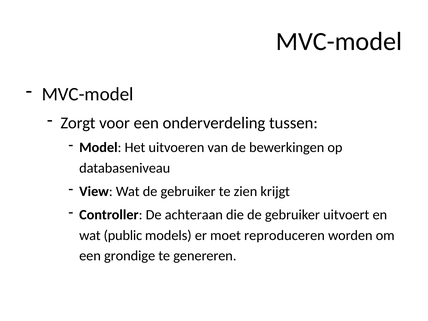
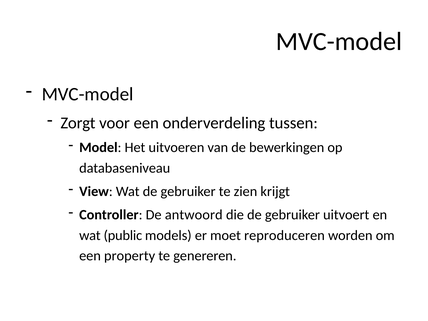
achteraan: achteraan -> antwoord
grondige: grondige -> property
